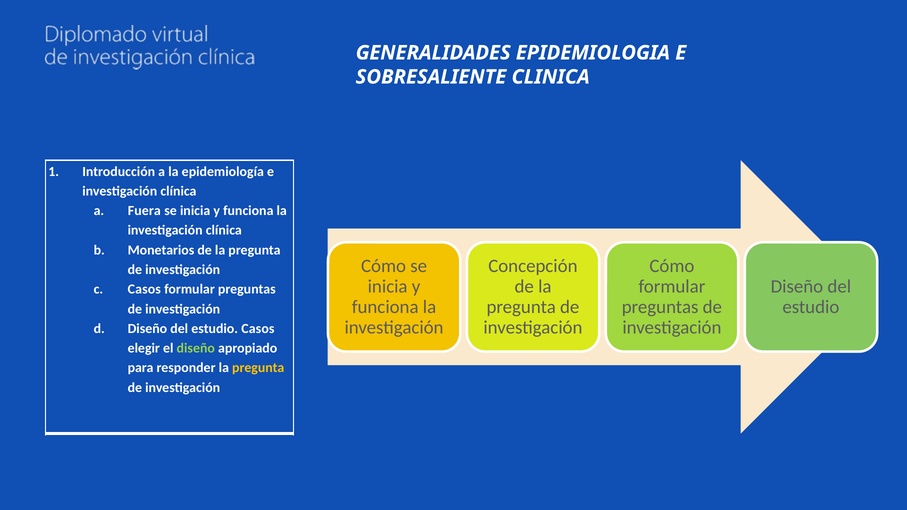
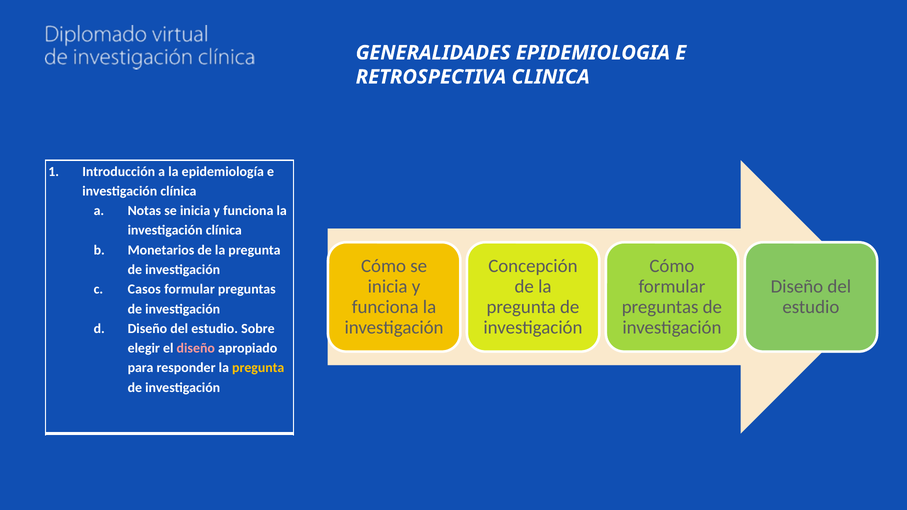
SOBRESALIENTE: SOBRESALIENTE -> RETROSPECTIVA
Fuera: Fuera -> Notas
estudio Casos: Casos -> Sobre
diseño at (196, 348) colour: light green -> pink
